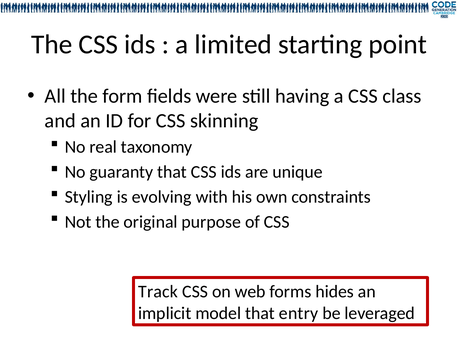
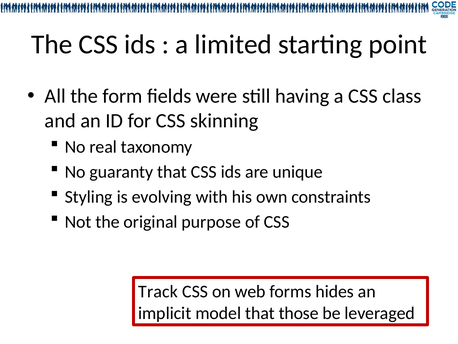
entry: entry -> those
